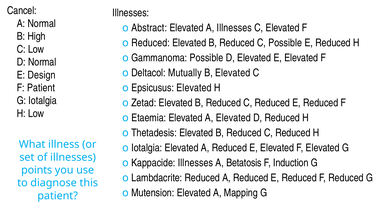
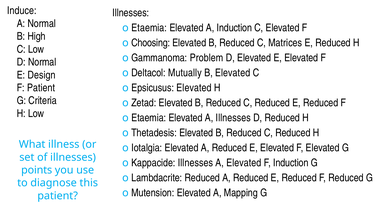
Cancel: Cancel -> Induce
Abstract at (149, 28): Abstract -> Etaemia
A Illnesses: Illnesses -> Induction
ο Reduced: Reduced -> Choosing
C Possible: Possible -> Matrices
Gammanoma Possible: Possible -> Problem
G Iotalgia: Iotalgia -> Criteria
A Elevated: Elevated -> Illnesses
A Betatosis: Betatosis -> Elevated
